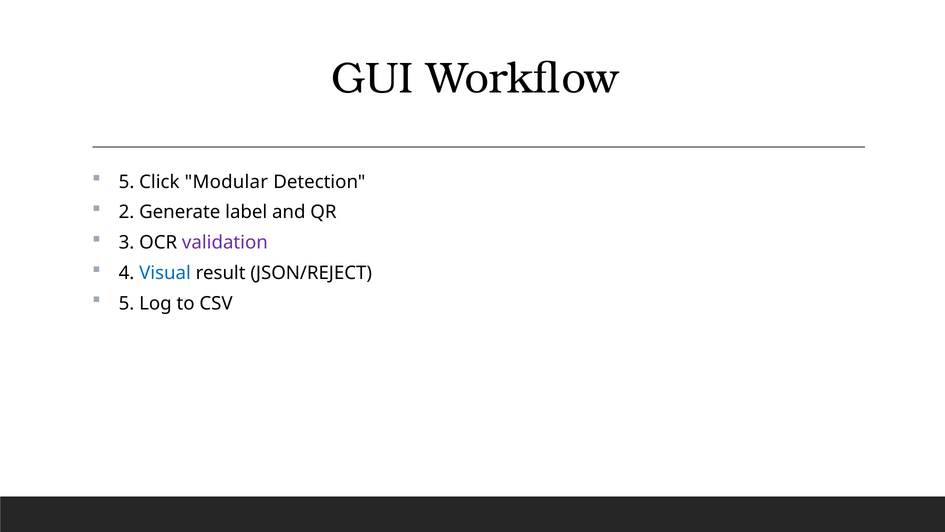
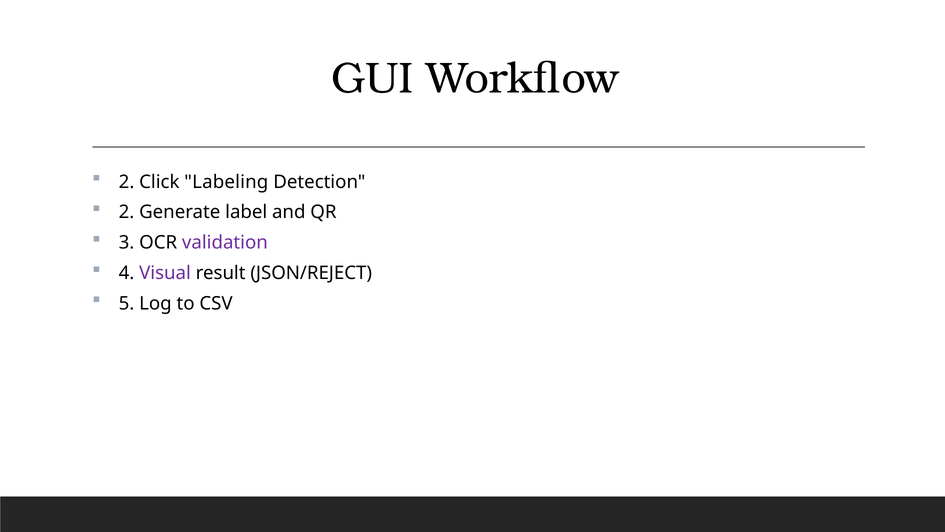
5 at (127, 182): 5 -> 2
Modular: Modular -> Labeling
Visual colour: blue -> purple
